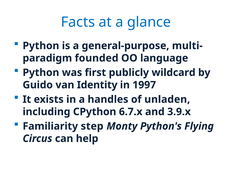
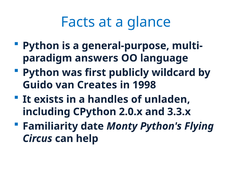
founded: founded -> answers
Identity: Identity -> Creates
1997: 1997 -> 1998
6.7.x: 6.7.x -> 2.0.x
3.9.x: 3.9.x -> 3.3.x
step: step -> date
